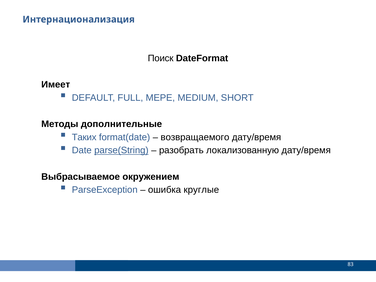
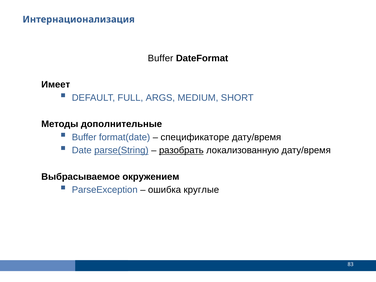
Поиск at (161, 58): Поиск -> Buffer
МЕРЕ: МЕРЕ -> ARGS
Таких at (84, 137): Таких -> Buffer
возвращаемого: возвращаемого -> спецификаторе
разобрать underline: none -> present
